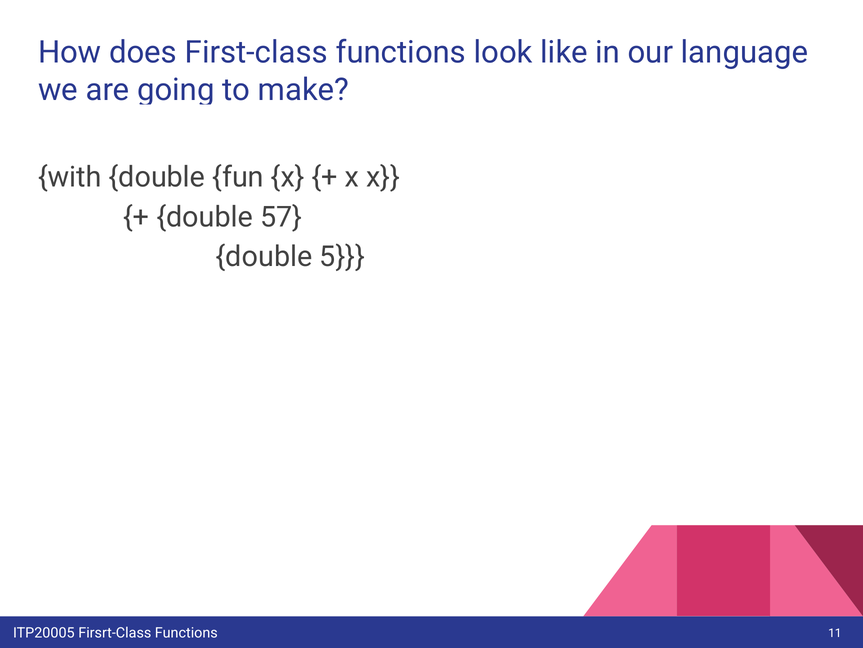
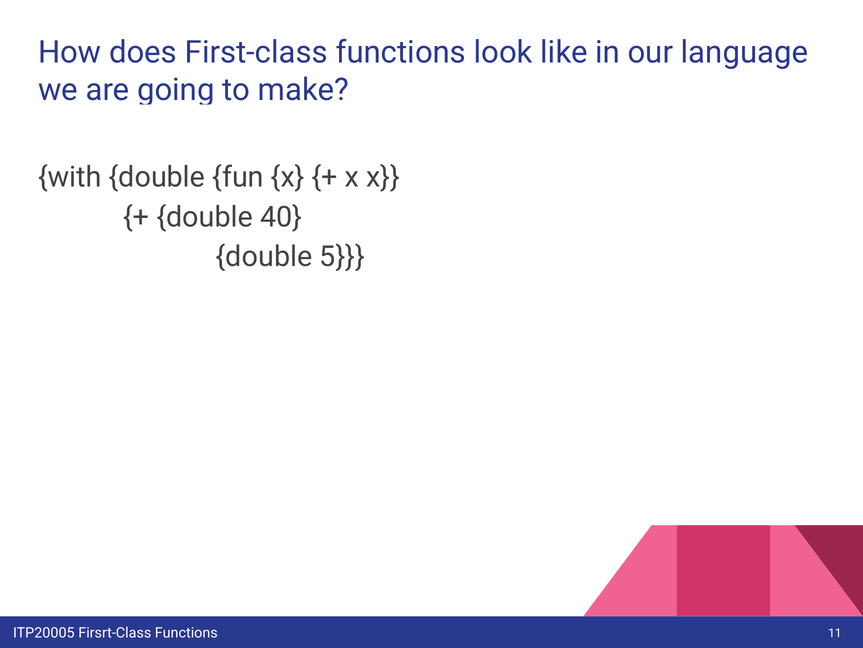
57: 57 -> 40
